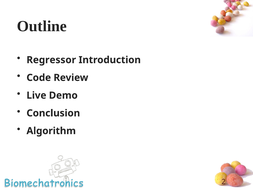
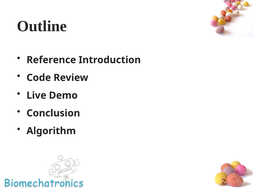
Regressor: Regressor -> Reference
